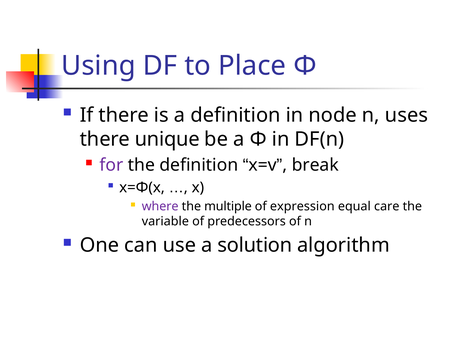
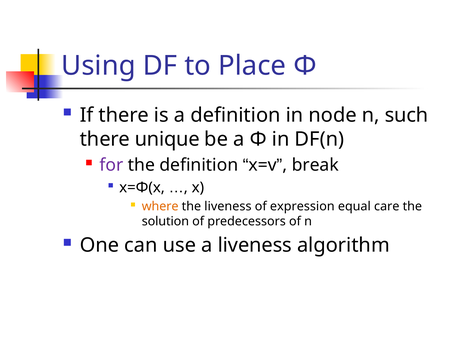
uses: uses -> such
where colour: purple -> orange
the multiple: multiple -> liveness
variable: variable -> solution
a solution: solution -> liveness
